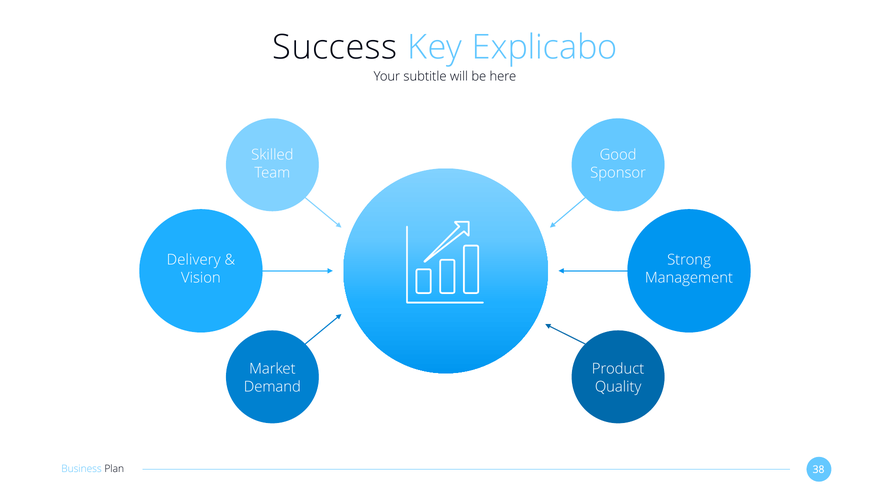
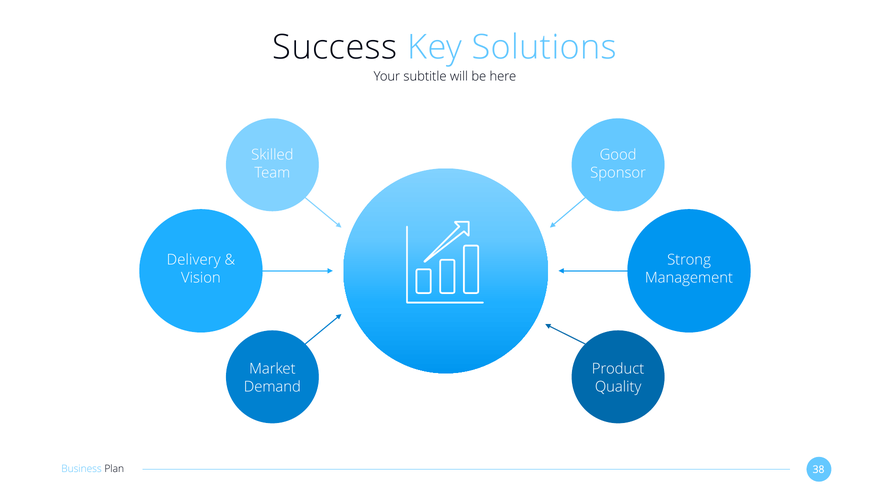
Explicabo: Explicabo -> Solutions
